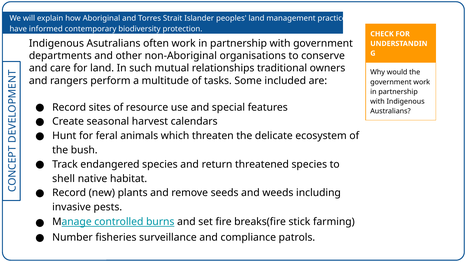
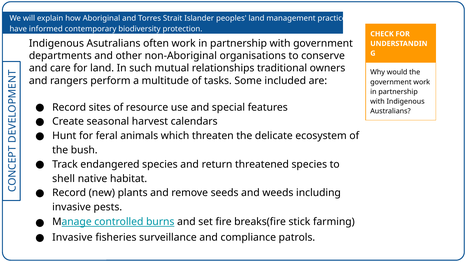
Number at (72, 238): Number -> Invasive
